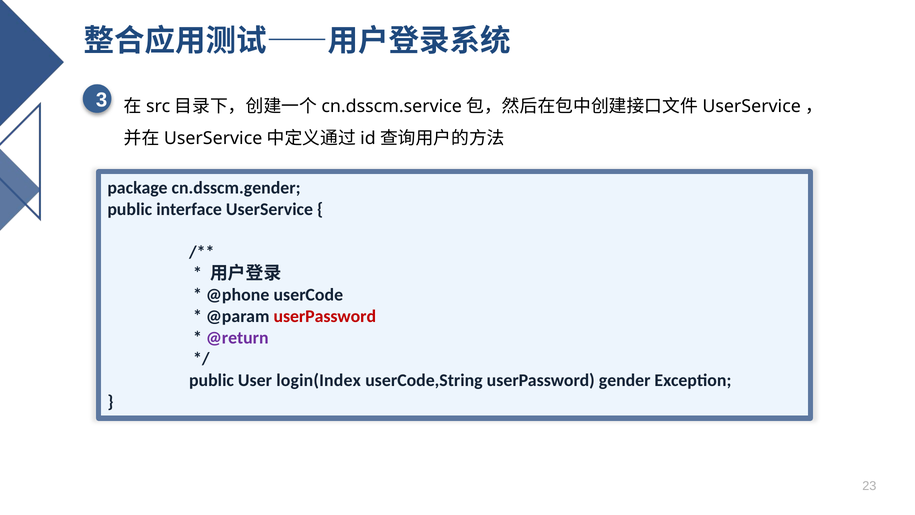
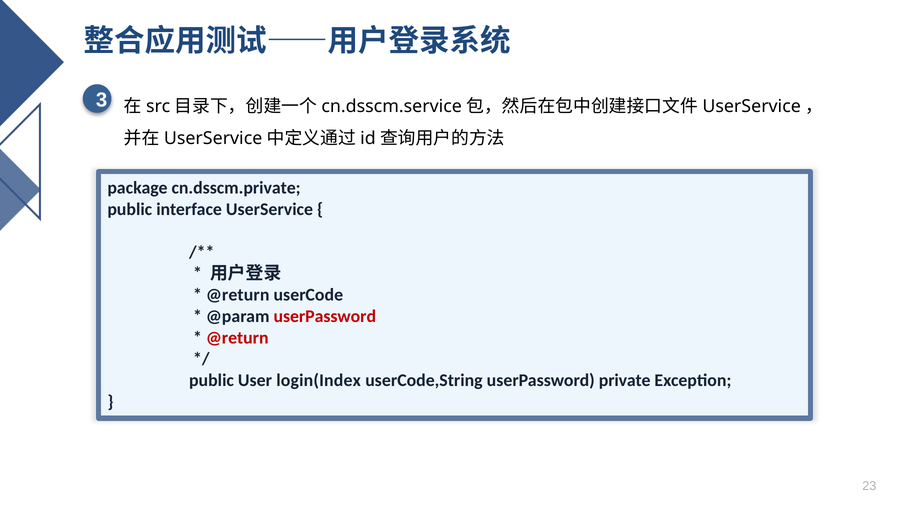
cn.dsscm.gender: cn.dsscm.gender -> cn.dsscm.private
@phone at (238, 295): @phone -> @return
@return at (237, 338) colour: purple -> red
gender: gender -> private
